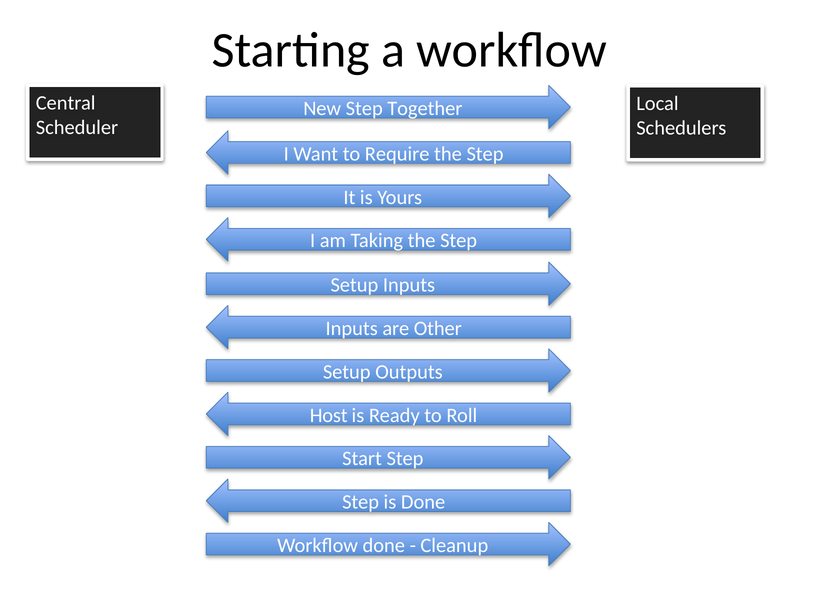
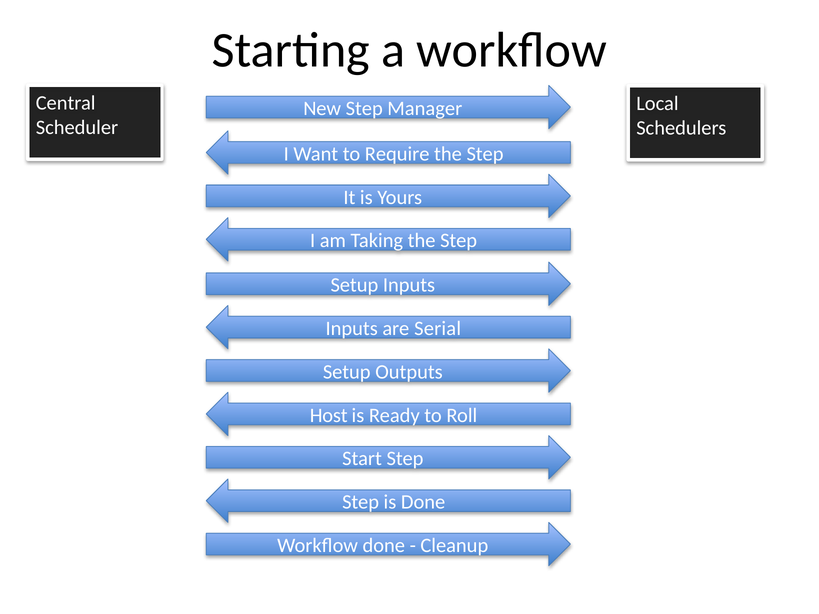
Together: Together -> Manager
Other: Other -> Serial
